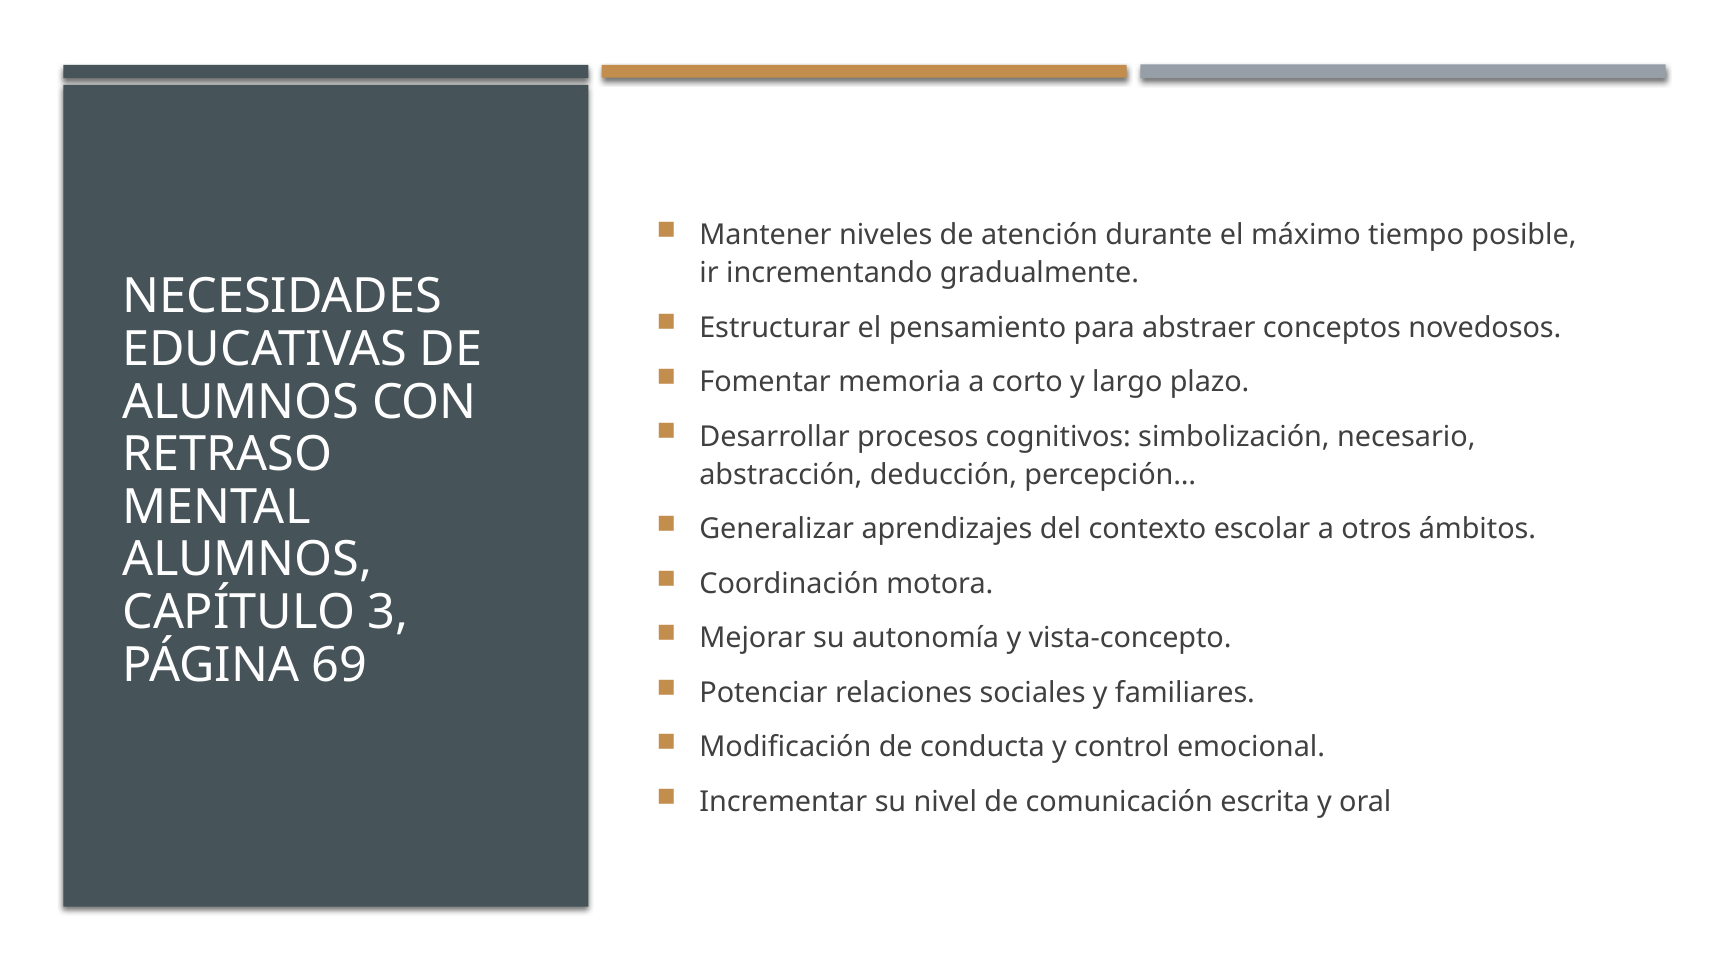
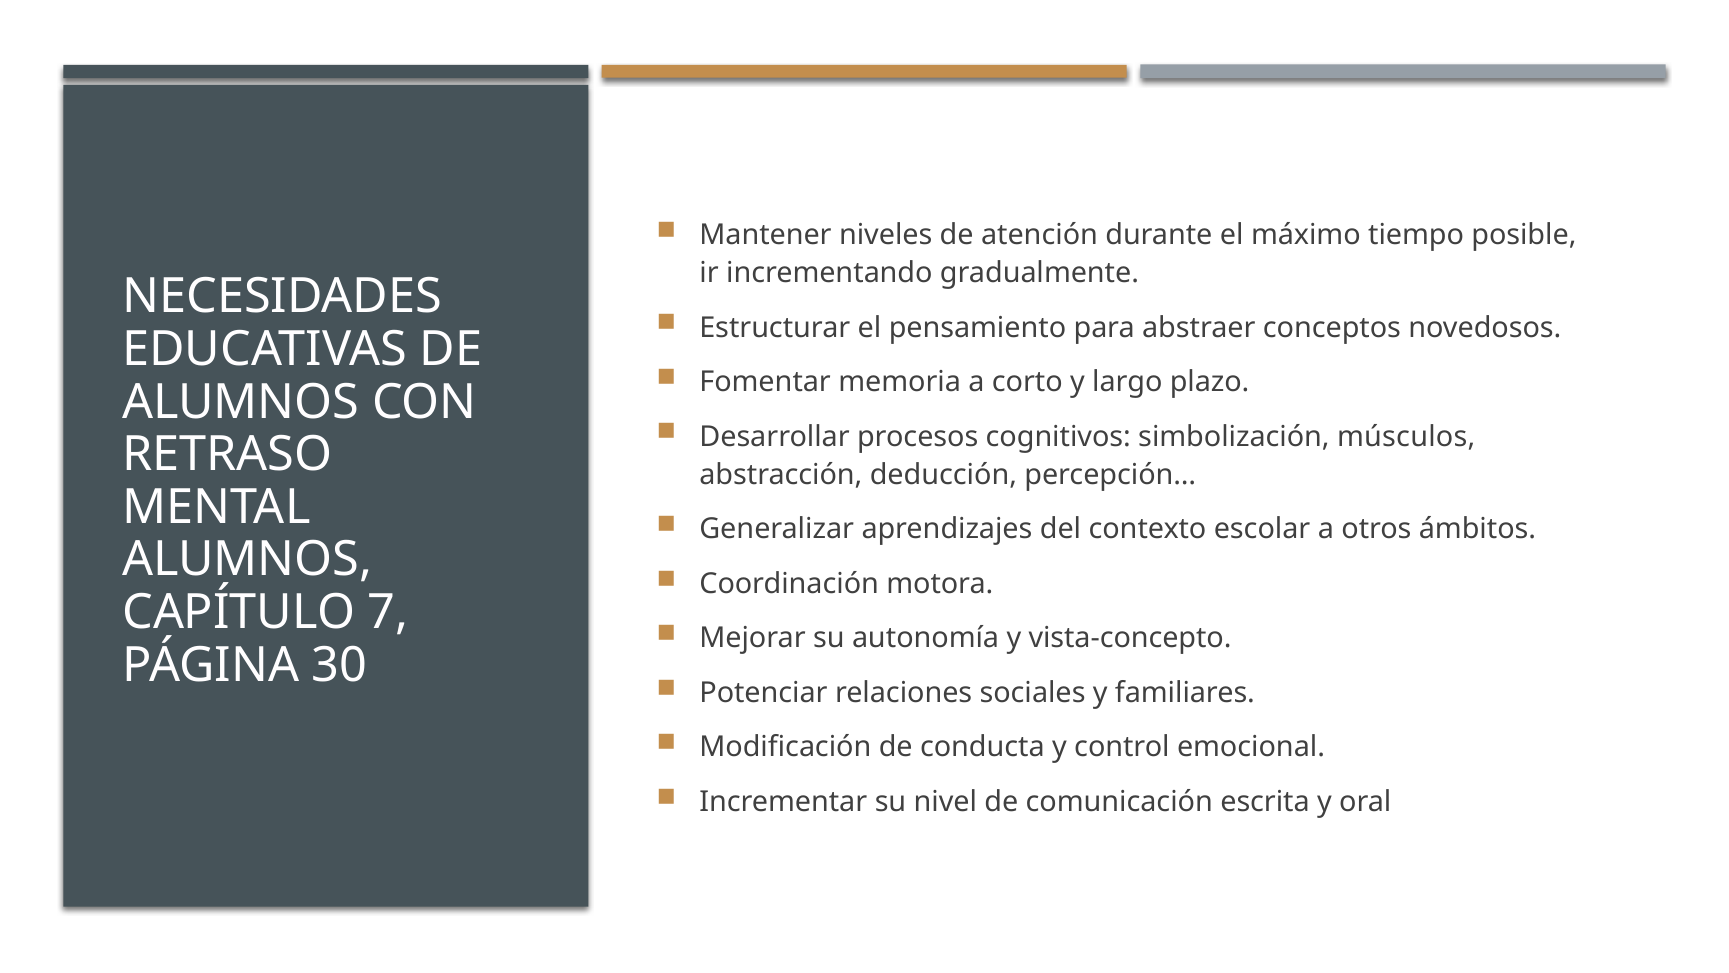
necesario: necesario -> músculos
3: 3 -> 7
69: 69 -> 30
